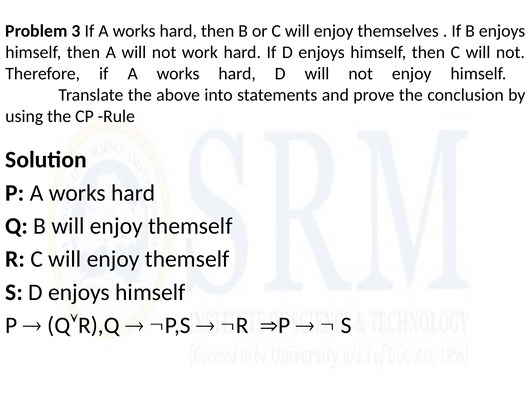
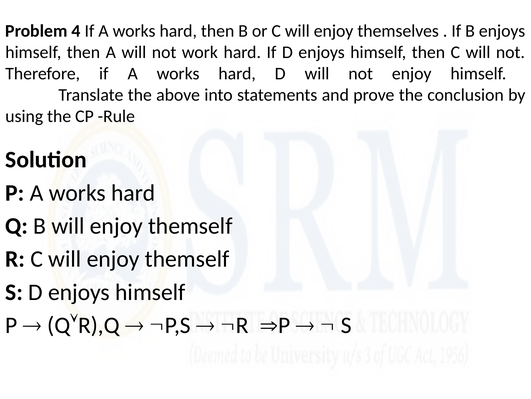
3: 3 -> 4
